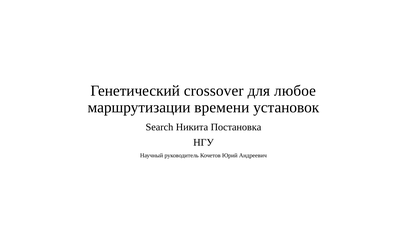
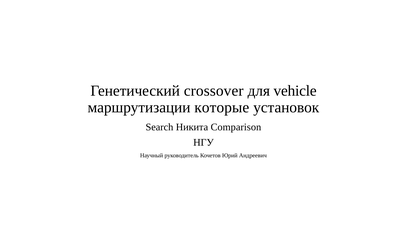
любое: любое -> vehicle
времени: времени -> которые
Постановка: Постановка -> Comparison
